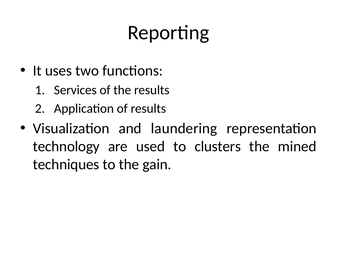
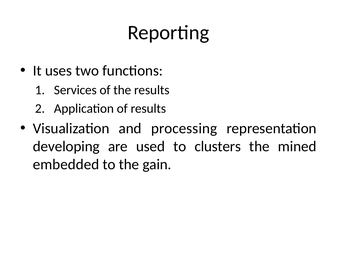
laundering: laundering -> processing
technology: technology -> developing
techniques: techniques -> embedded
